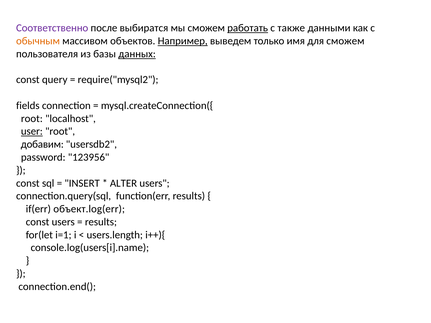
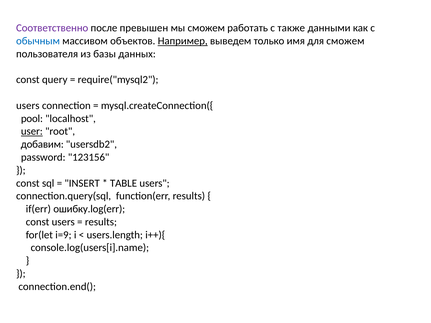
выбиратся: выбиратся -> превышен
работать underline: present -> none
обычным colour: orange -> blue
данных underline: present -> none
fields at (28, 106): fields -> users
root at (32, 119): root -> pool
123956: 123956 -> 123156
ALTER: ALTER -> TABLE
объект.log(err: объект.log(err -> ошибку.log(err
i=1: i=1 -> i=9
